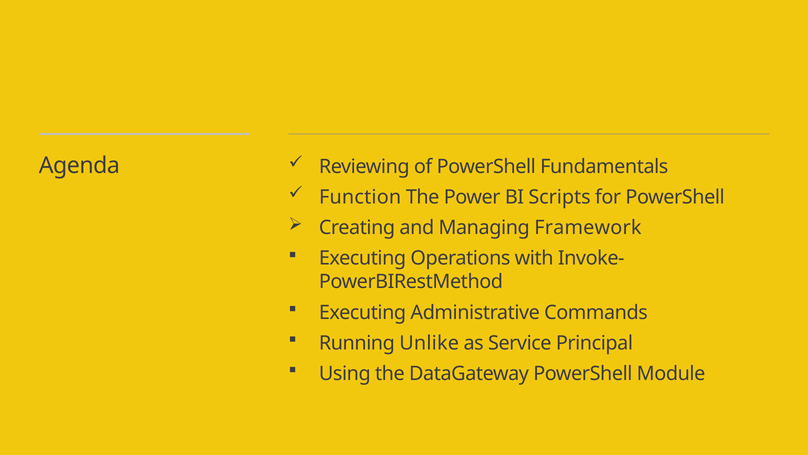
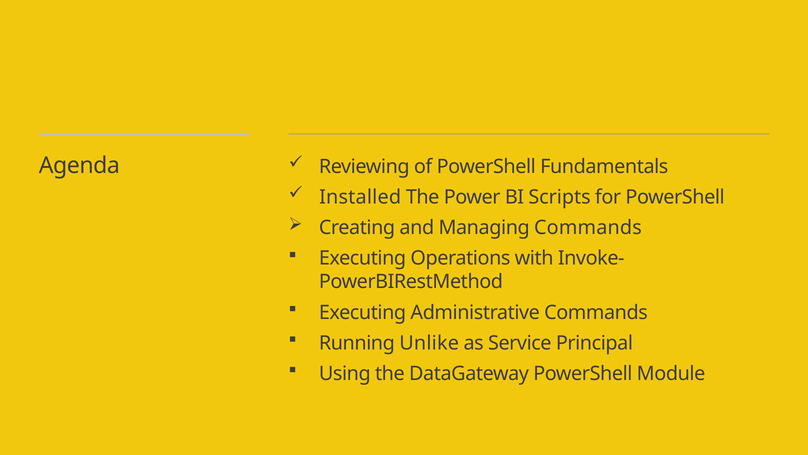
Function: Function -> Installed
Managing Framework: Framework -> Commands
